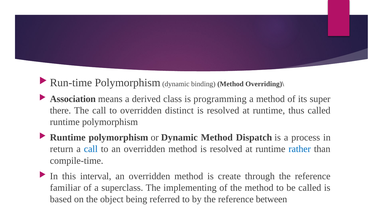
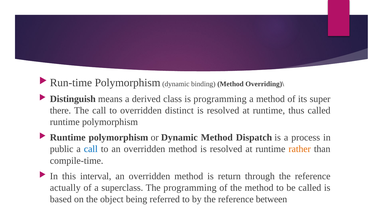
Association: Association -> Distinguish
return: return -> public
rather colour: blue -> orange
create: create -> return
familiar: familiar -> actually
The implementing: implementing -> programming
